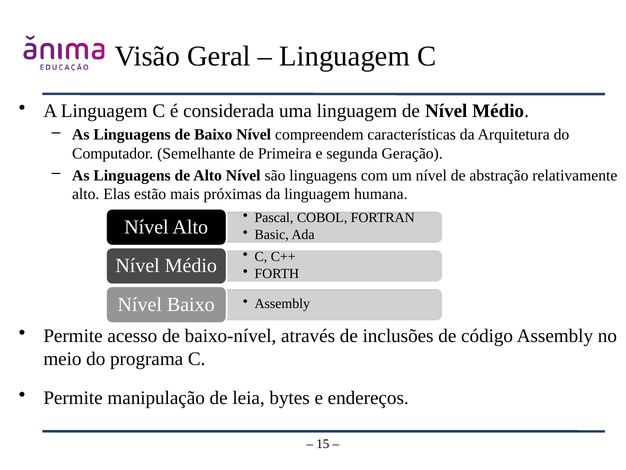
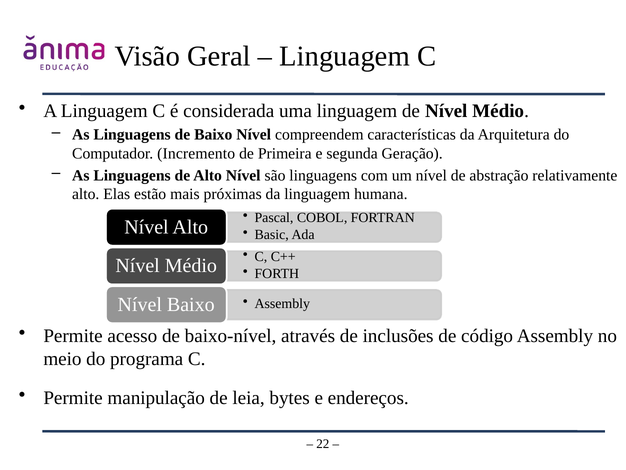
Semelhante: Semelhante -> Incremento
15: 15 -> 22
